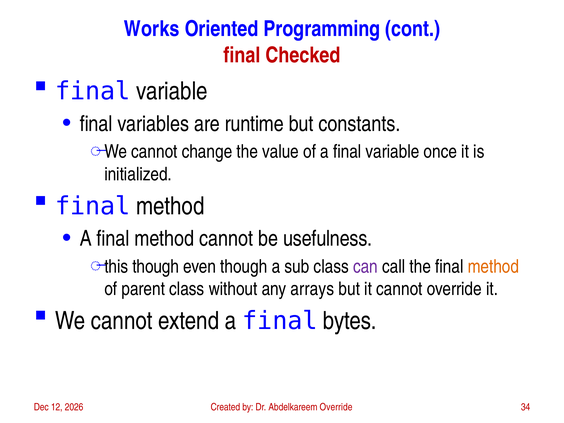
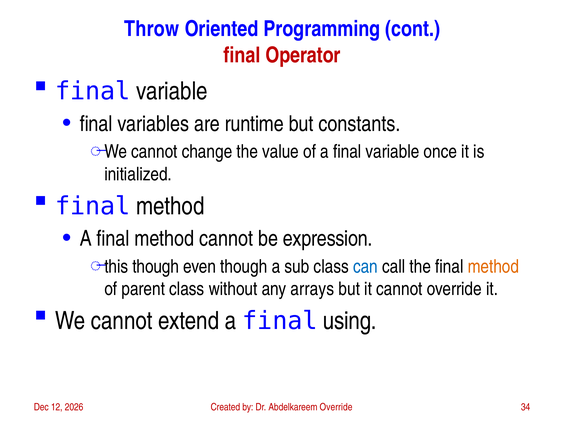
Works: Works -> Throw
Checked: Checked -> Operator
usefulness: usefulness -> expression
can colour: purple -> blue
bytes: bytes -> using
